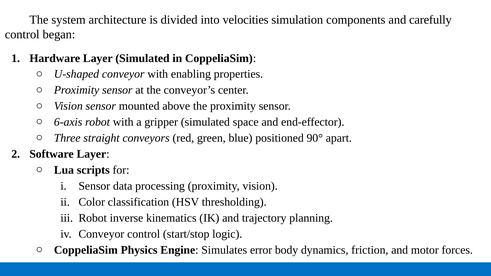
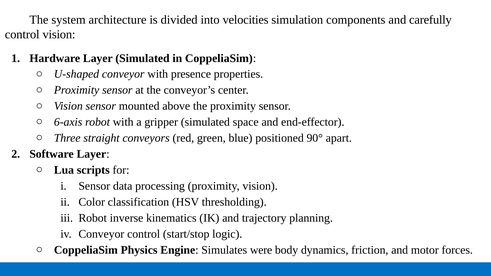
control began: began -> vision
enabling: enabling -> presence
error: error -> were
